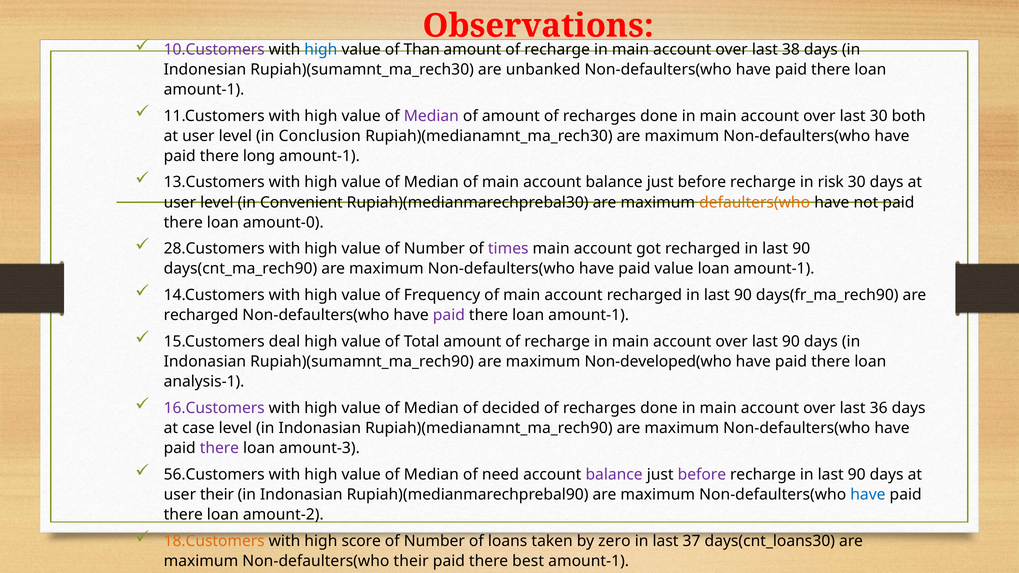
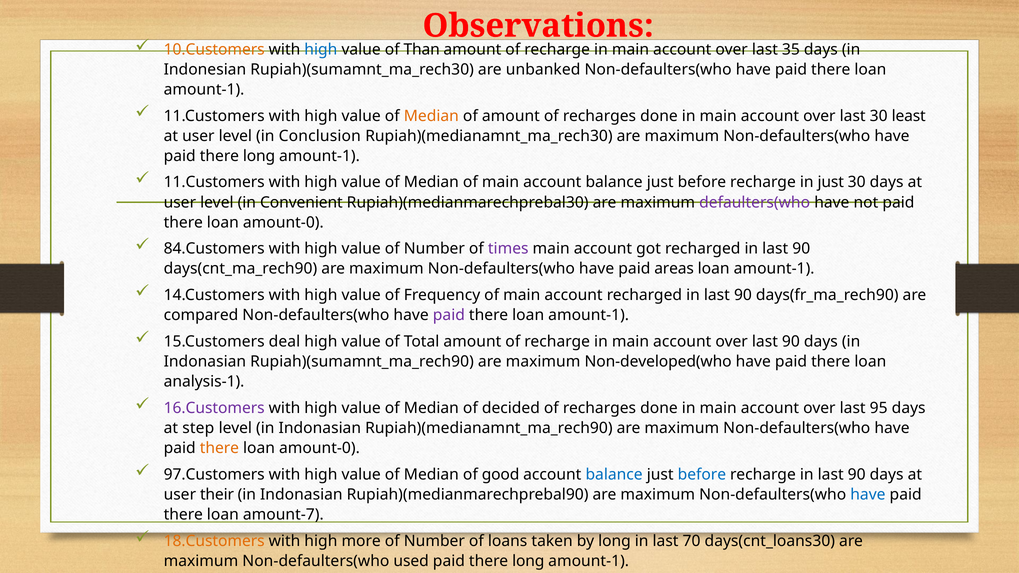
10.Customers colour: purple -> orange
38: 38 -> 35
Median at (431, 116) colour: purple -> orange
both: both -> least
13.Customers at (214, 182): 13.Customers -> 11.Customers
in risk: risk -> just
defaulters(who colour: orange -> purple
28.Customers: 28.Customers -> 84.Customers
paid value: value -> areas
recharged at (201, 315): recharged -> compared
36: 36 -> 95
case: case -> step
there at (219, 448) colour: purple -> orange
amount-3 at (319, 448): amount-3 -> amount-0
56.Customers: 56.Customers -> 97.Customers
need: need -> good
balance at (614, 475) colour: purple -> blue
before at (702, 475) colour: purple -> blue
amount-2: amount-2 -> amount-7
score: score -> more
by zero: zero -> long
37: 37 -> 70
Non-defaulters(who their: their -> used
best at (528, 561): best -> long
